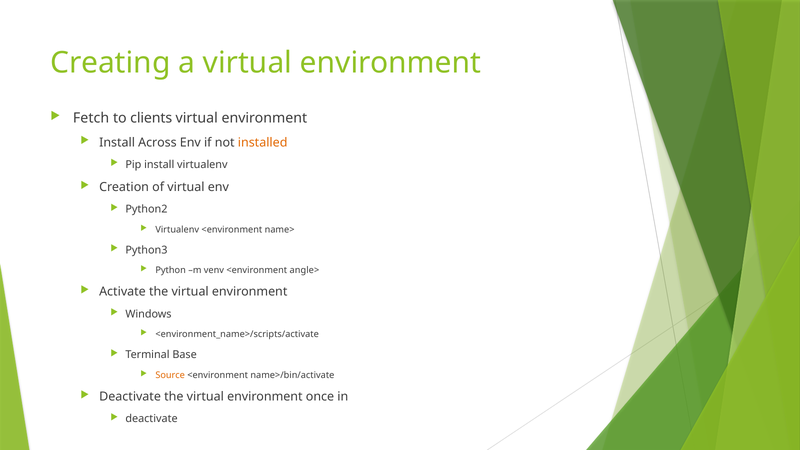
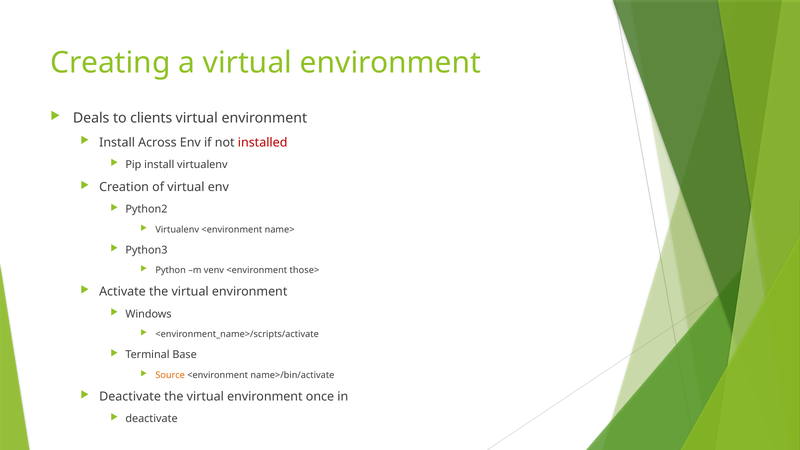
Fetch: Fetch -> Deals
installed colour: orange -> red
angle>: angle> -> those>
